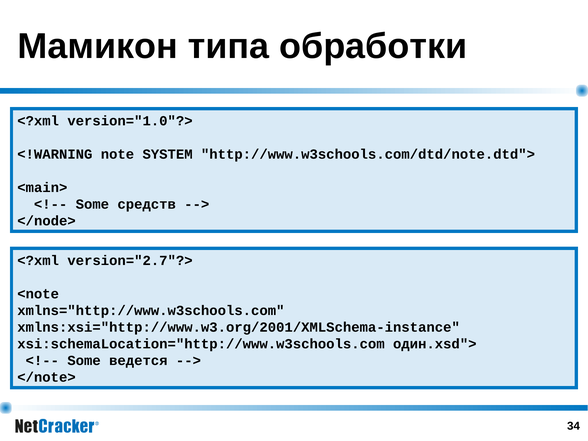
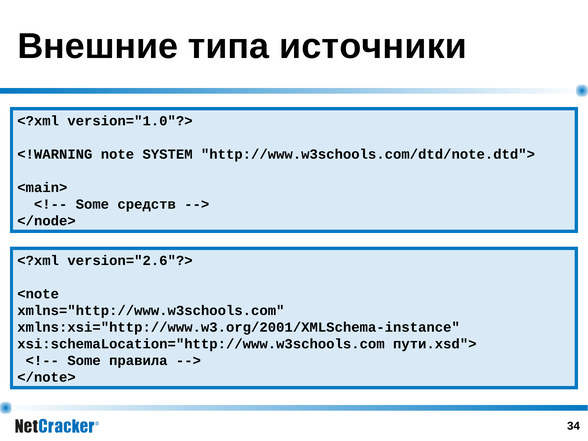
Мамикон: Мамикон -> Внешние
обработки: обработки -> источники
version="2.7"?>: version="2.7"?> -> version="2.6"?>
один.xsd">: один.xsd"> -> пути.xsd">
ведется: ведется -> правила
